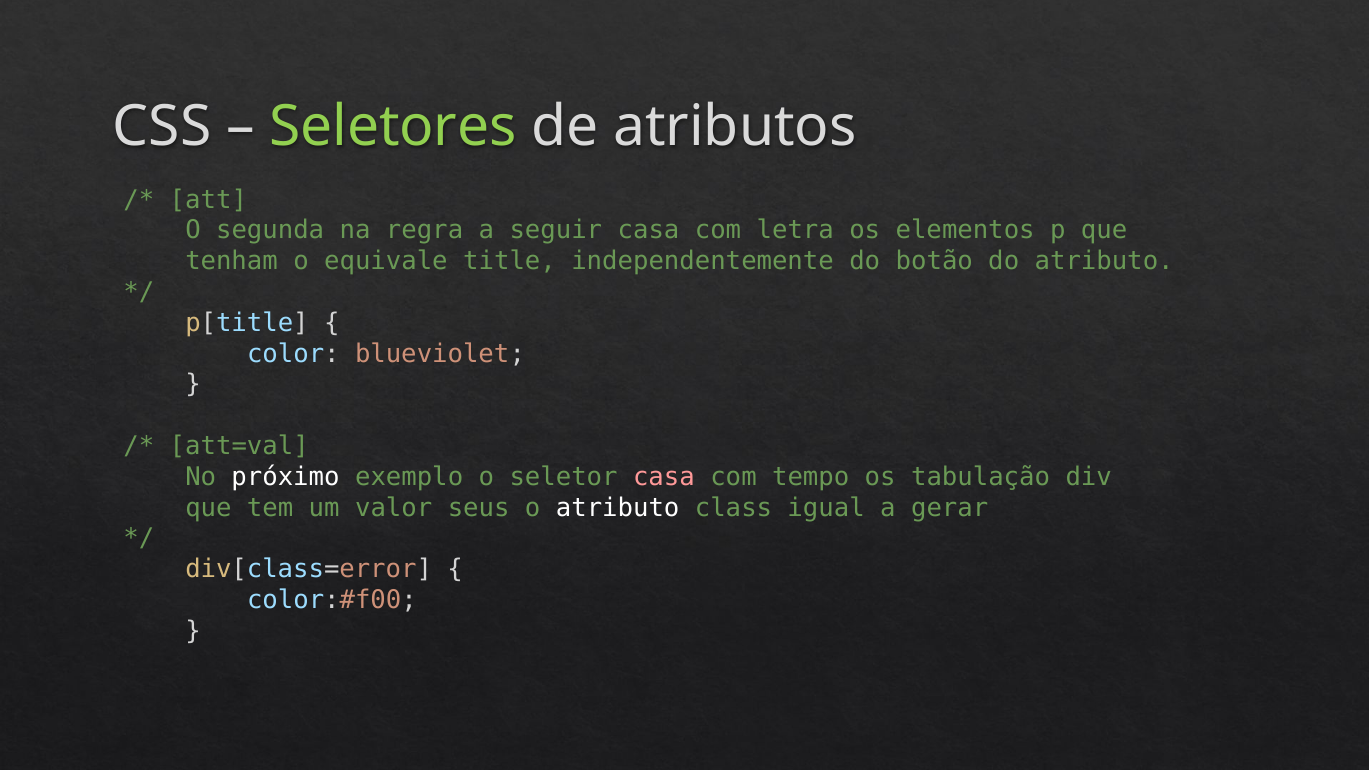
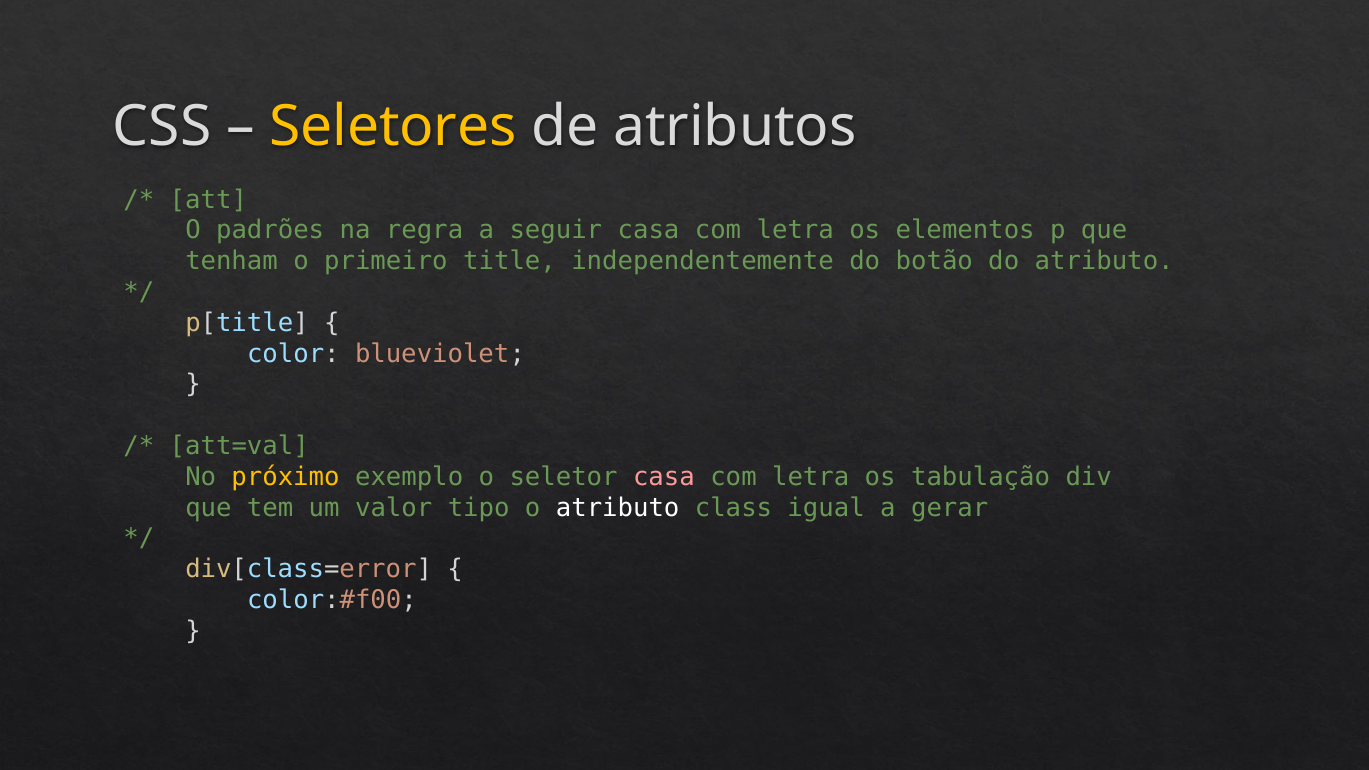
Seletores colour: light green -> yellow
segunda: segunda -> padrões
equivale: equivale -> primeiro
próximo colour: white -> yellow
tempo at (811, 477): tempo -> letra
seus: seus -> tipo
